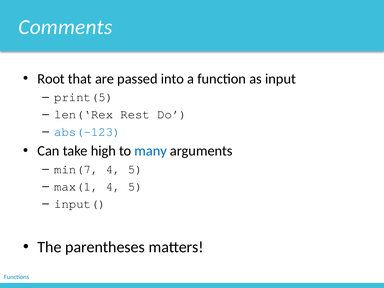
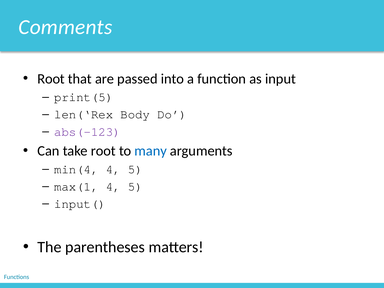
Rest: Rest -> Body
abs(-123 colour: blue -> purple
take high: high -> root
min(7: min(7 -> min(4
